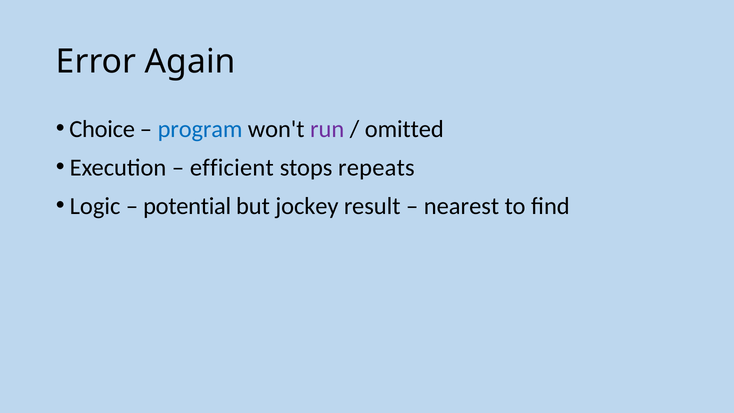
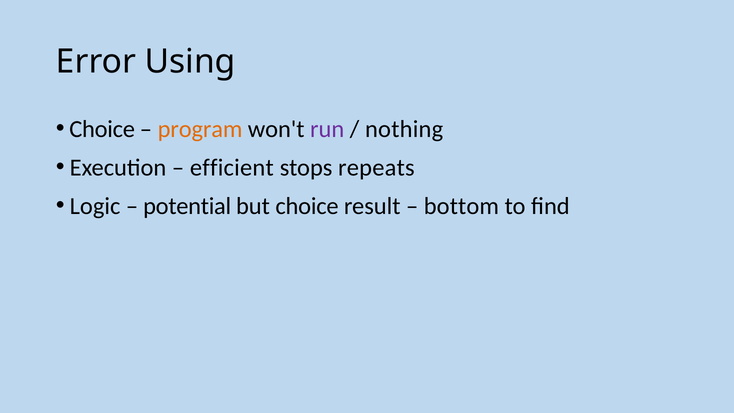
Again: Again -> Using
program colour: blue -> orange
omitted: omitted -> nothing
but jockey: jockey -> choice
nearest: nearest -> bottom
